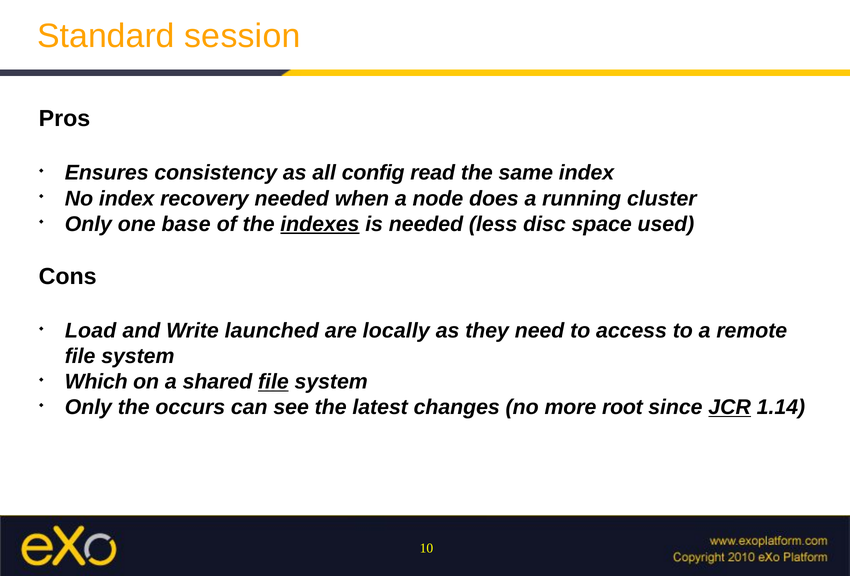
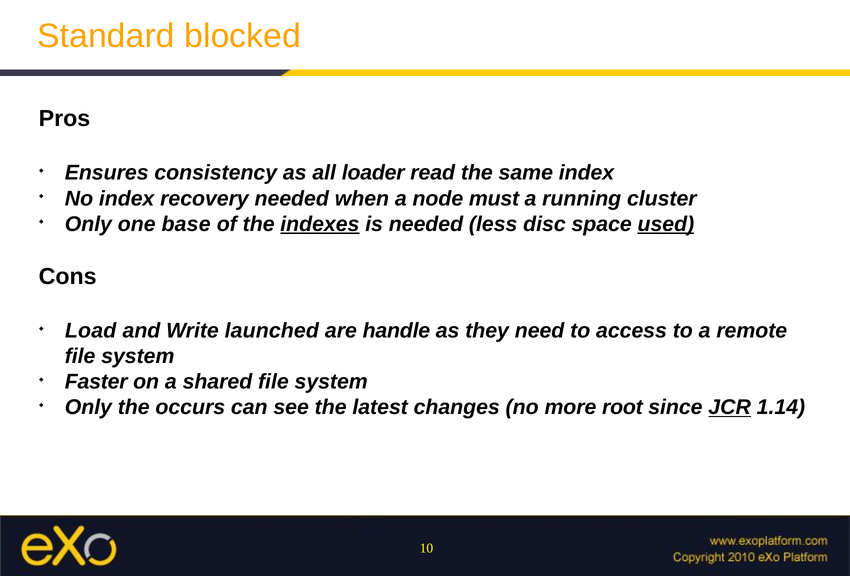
session: session -> blocked
config: config -> loader
does: does -> must
used underline: none -> present
locally: locally -> handle
Which: Which -> Faster
file at (273, 382) underline: present -> none
